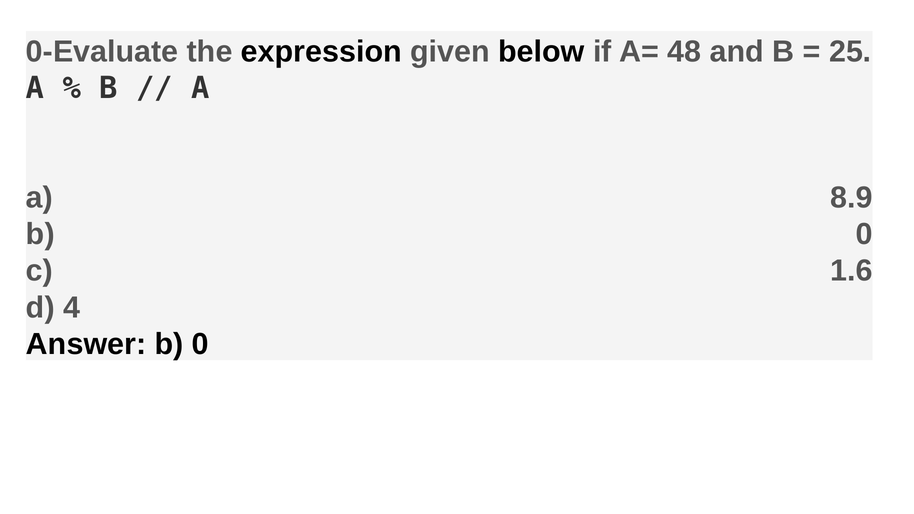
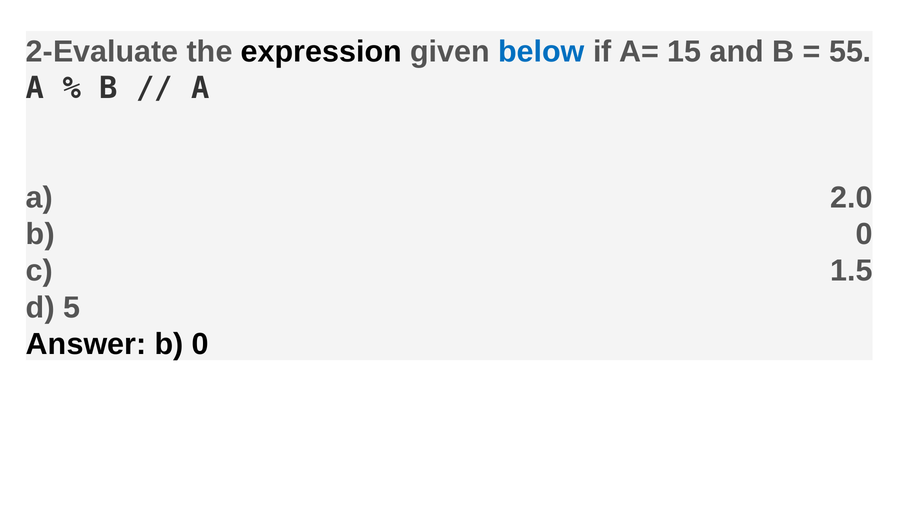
0-Evaluate: 0-Evaluate -> 2-Evaluate
below colour: black -> blue
48: 48 -> 15
25: 25 -> 55
8.9: 8.9 -> 2.0
1.6: 1.6 -> 1.5
4: 4 -> 5
